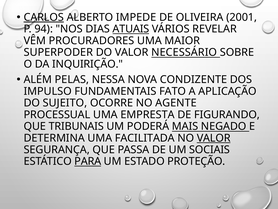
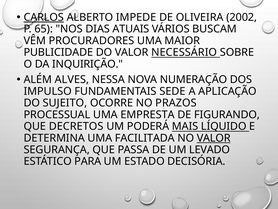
2001: 2001 -> 2002
94: 94 -> 65
ATUAIS underline: present -> none
REVELAR: REVELAR -> BUSCAM
SUPERPODER: SUPERPODER -> PUBLICIDADE
PELAS: PELAS -> ALVES
CONDIZENTE: CONDIZENTE -> NUMERAÇÃO
FATO: FATO -> SEDE
AGENTE: AGENTE -> PRAZOS
TRIBUNAIS: TRIBUNAIS -> DECRETOS
NEGADO: NEGADO -> LÍQUIDO
SOCIAIS: SOCIAIS -> LEVADO
PARA underline: present -> none
PROTEÇÃO: PROTEÇÃO -> DECISÓRIA
